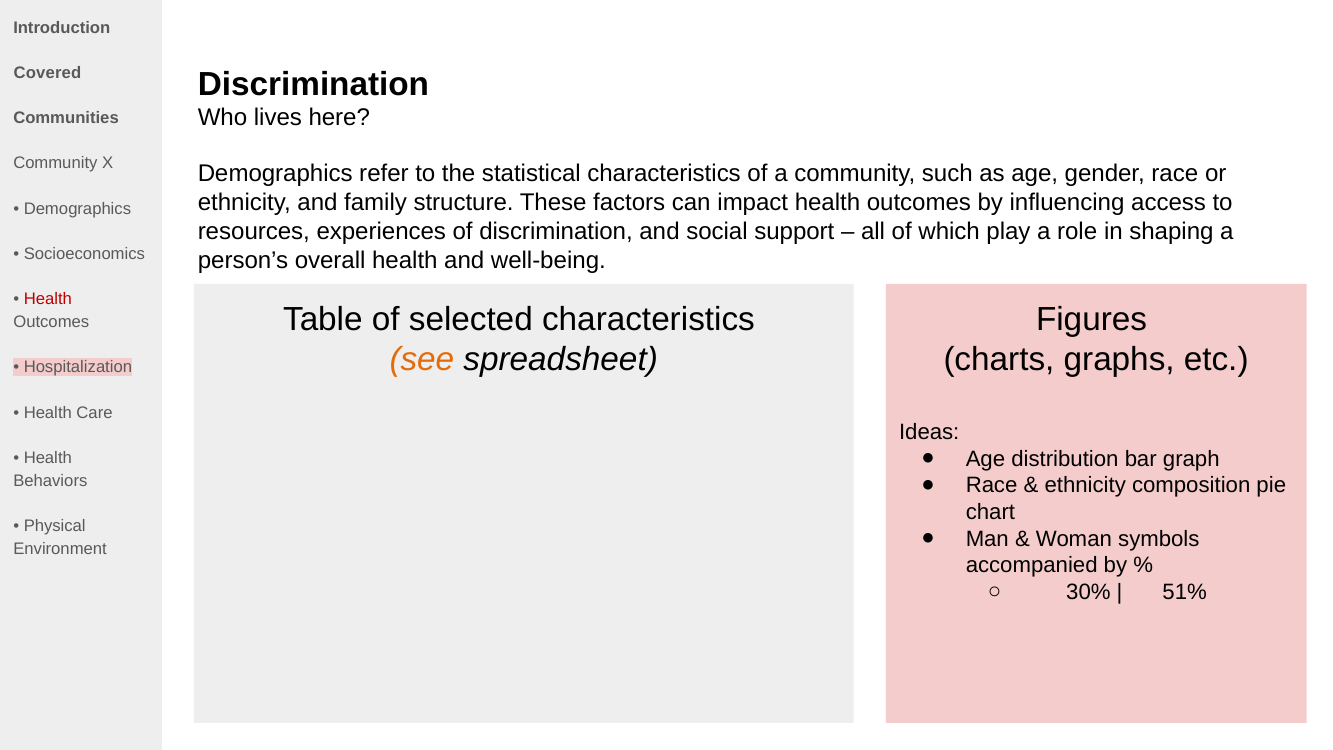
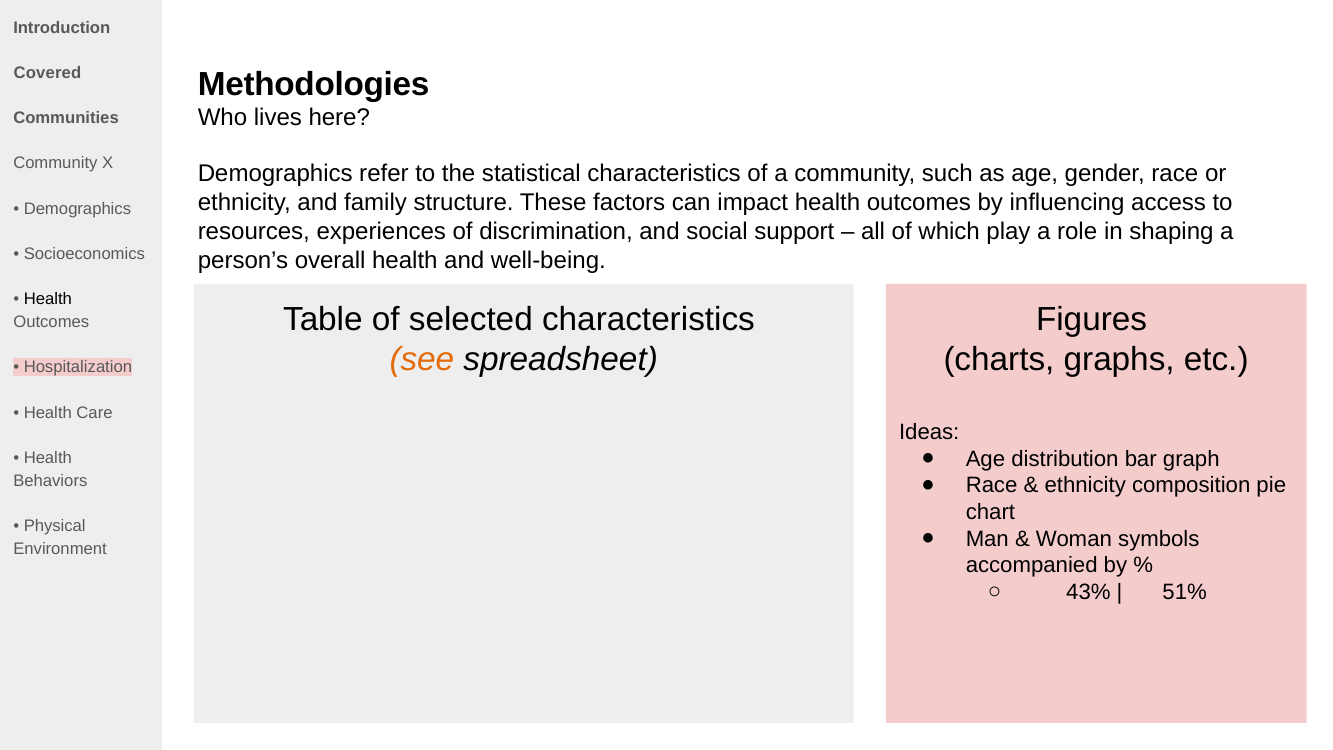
Discrimination at (313, 84): Discrimination -> Methodologies
Health at (48, 299) colour: red -> black
30%: 30% -> 43%
